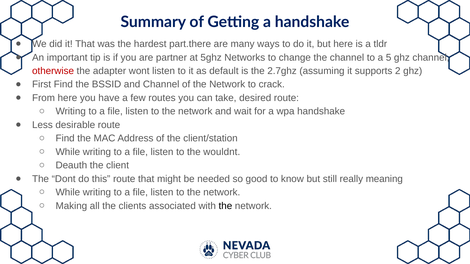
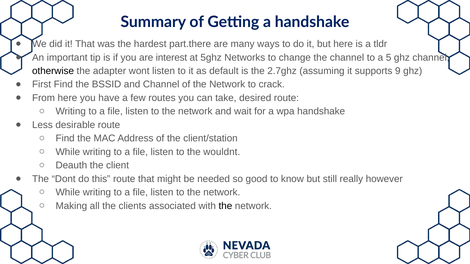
partner: partner -> interest
otherwise colour: red -> black
2: 2 -> 9
meaning: meaning -> however
